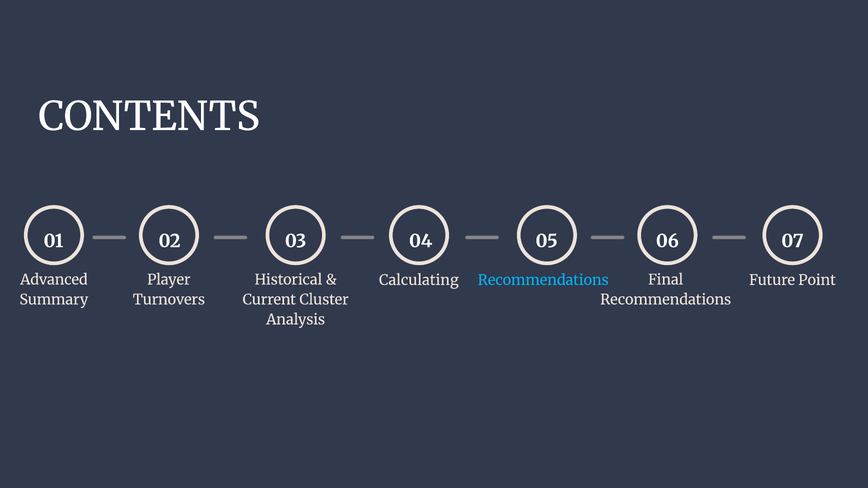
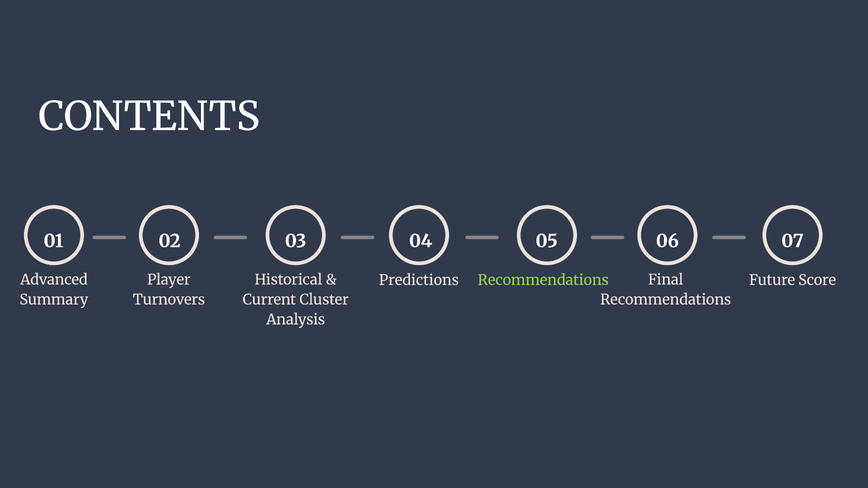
Recommendations at (543, 280) colour: light blue -> light green
Point: Point -> Score
Calculating: Calculating -> Predictions
